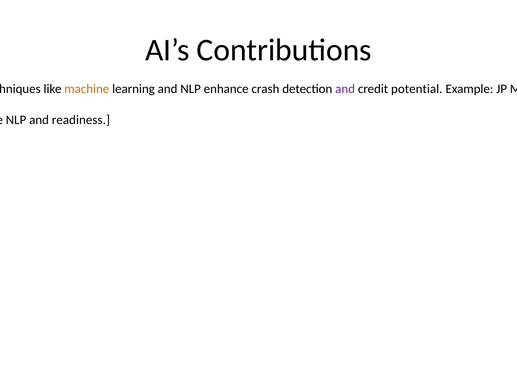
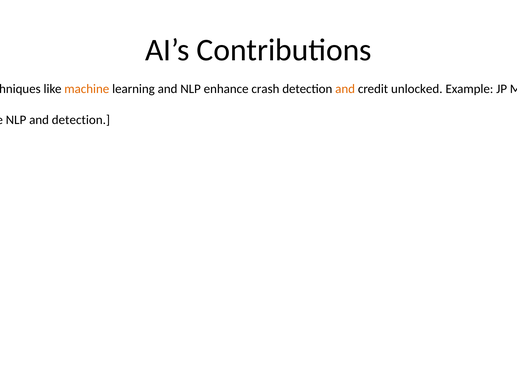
and at (345, 89) colour: purple -> orange
potential: potential -> unlocked
and readiness: readiness -> detection
